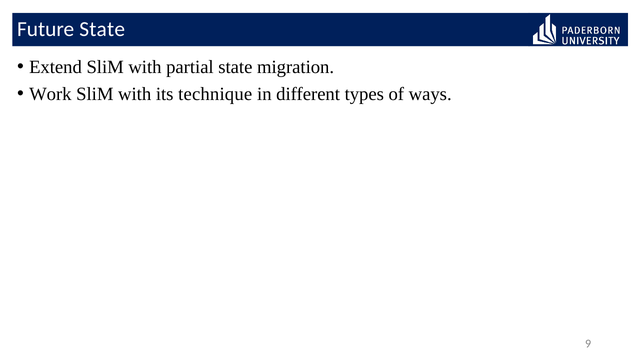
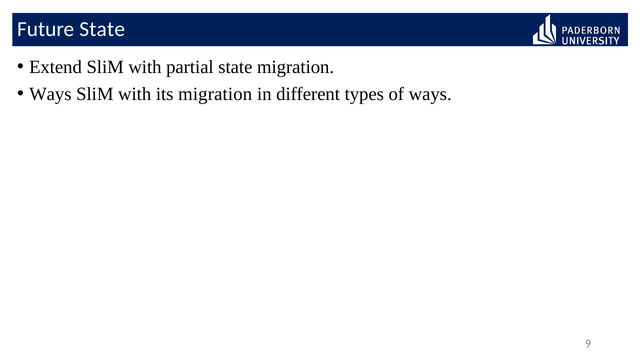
Work at (50, 94): Work -> Ways
its technique: technique -> migration
